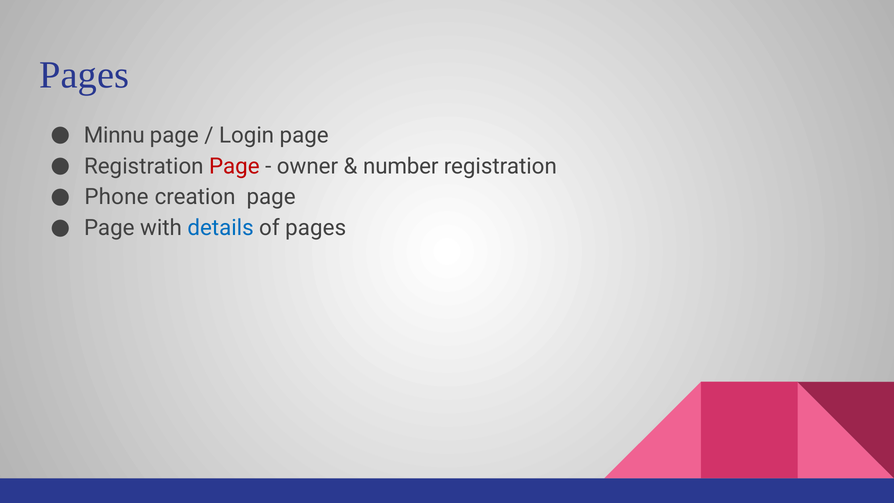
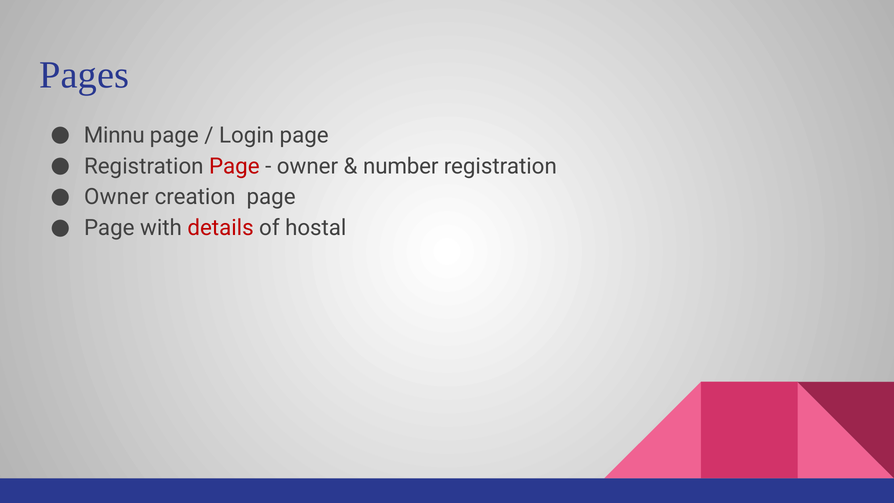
Phone at (116, 197): Phone -> Owner
details colour: blue -> red
of pages: pages -> hostal
